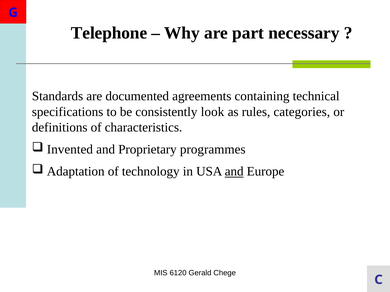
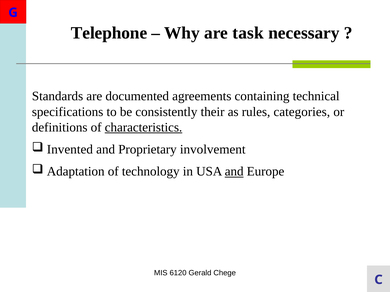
part: part -> task
look: look -> their
characteristics underline: none -> present
programmes: programmes -> involvement
